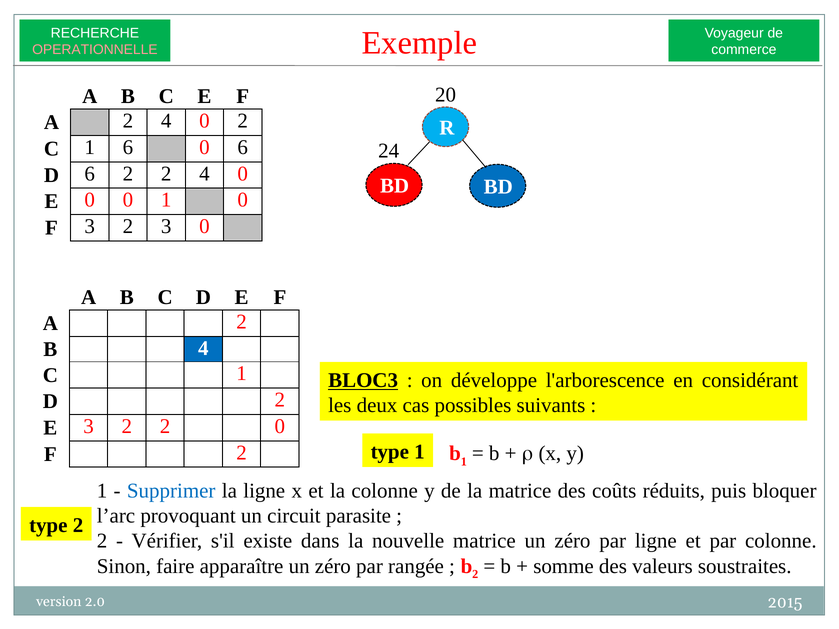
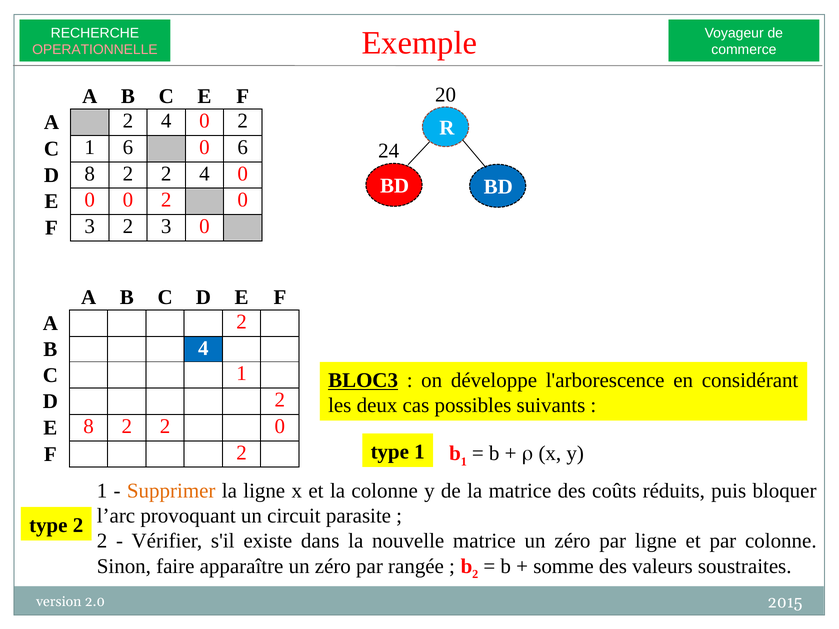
D 6: 6 -> 8
0 0 1: 1 -> 2
E 3: 3 -> 8
Supprimer colour: blue -> orange
